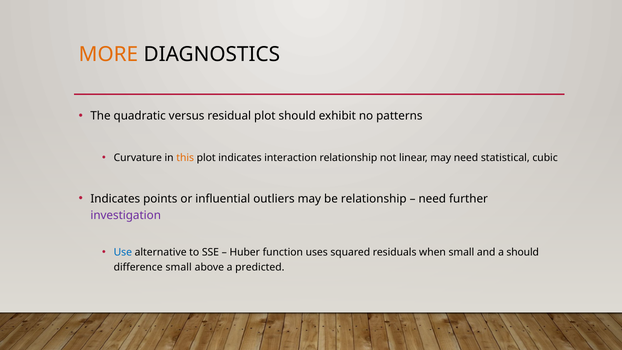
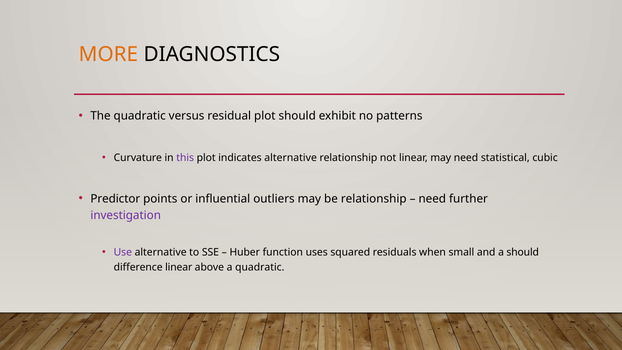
this colour: orange -> purple
indicates interaction: interaction -> alternative
Indicates at (115, 199): Indicates -> Predictor
Use colour: blue -> purple
difference small: small -> linear
a predicted: predicted -> quadratic
